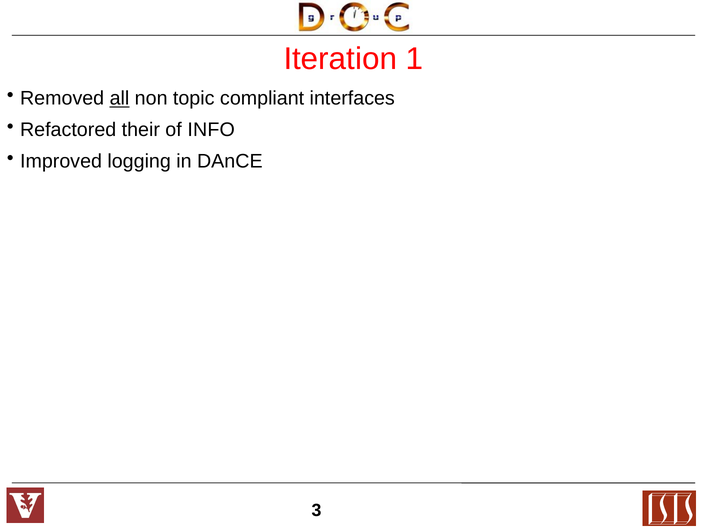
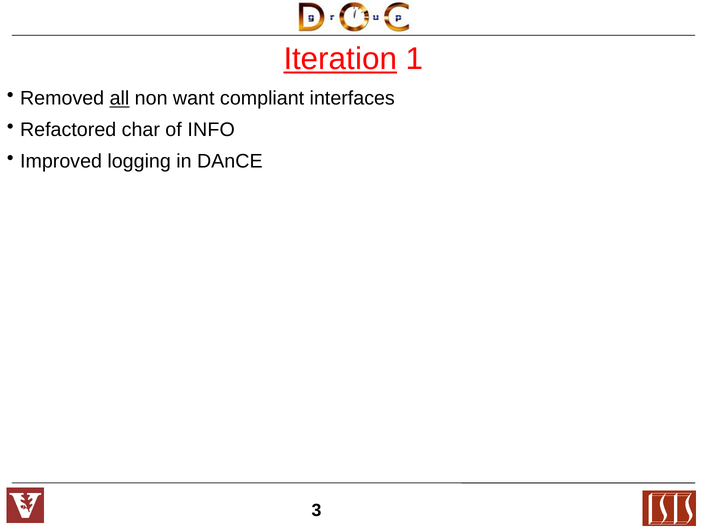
Iteration underline: none -> present
topic: topic -> want
their: their -> char
